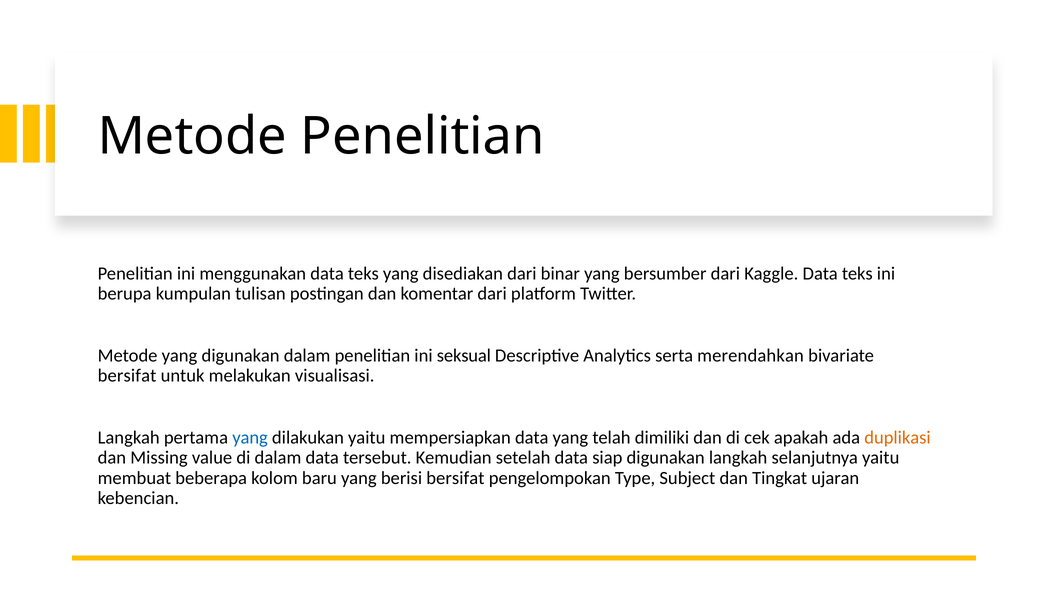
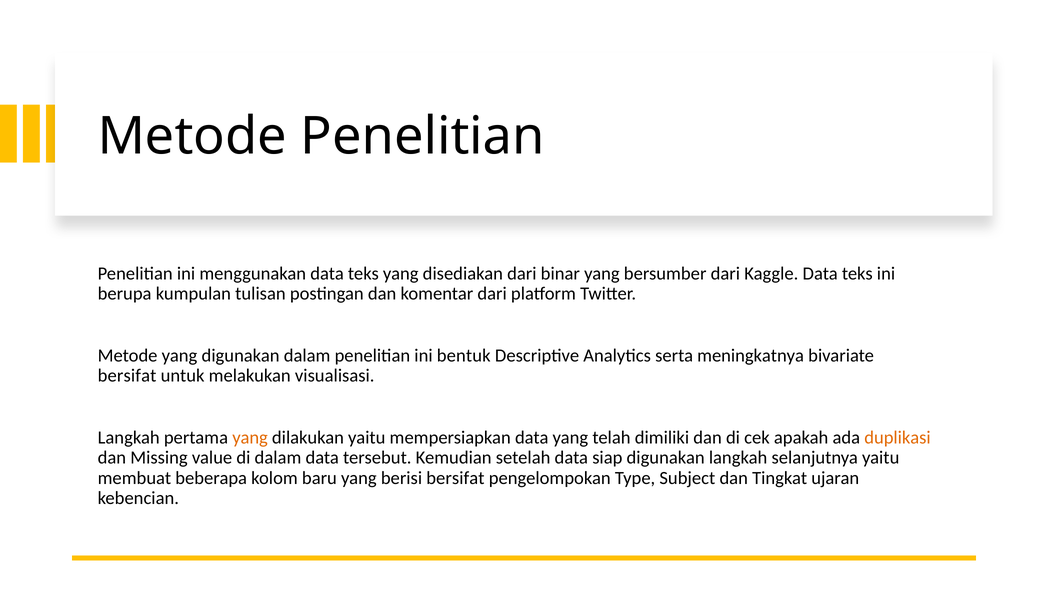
seksual: seksual -> bentuk
merendahkan: merendahkan -> meningkatnya
yang at (250, 437) colour: blue -> orange
